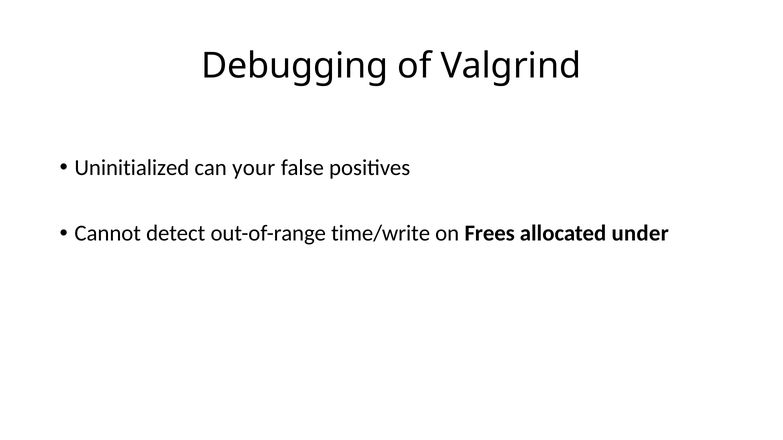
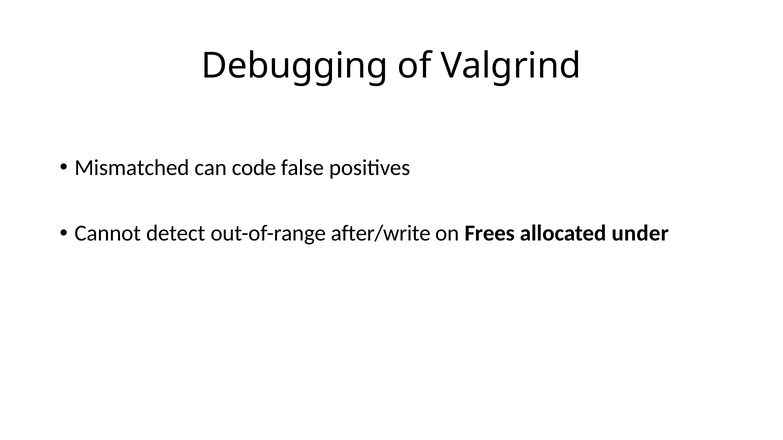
Uninitialized: Uninitialized -> Mismatched
your: your -> code
time/write: time/write -> after/write
